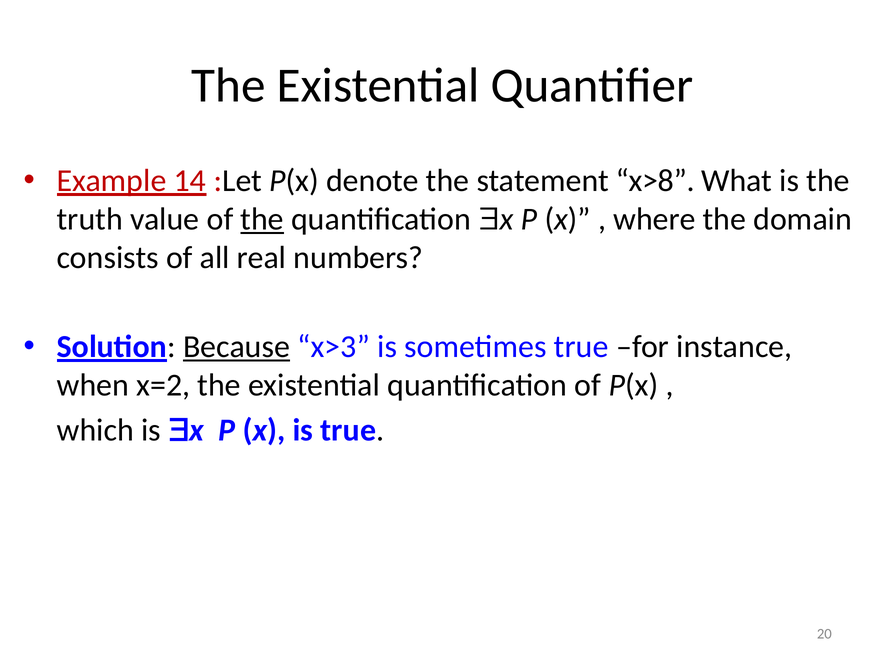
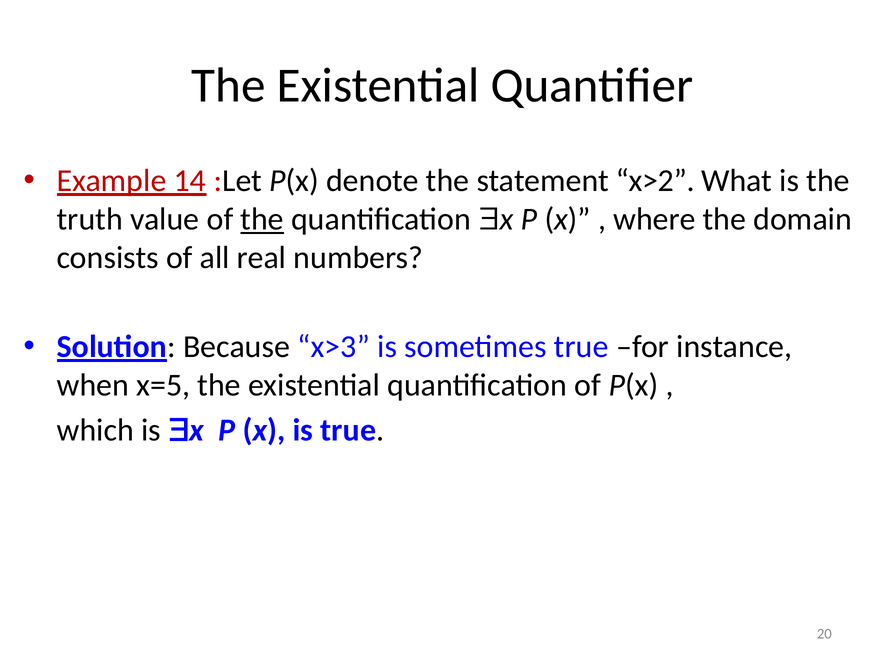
x>8: x>8 -> x>2
Because underline: present -> none
x=2: x=2 -> x=5
